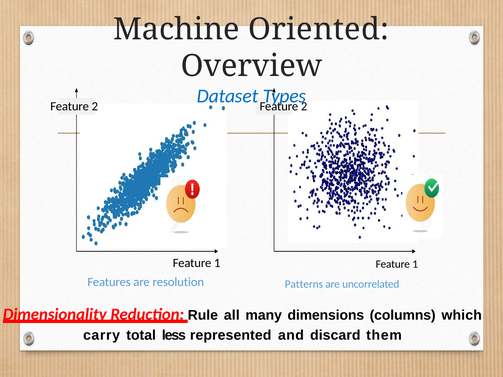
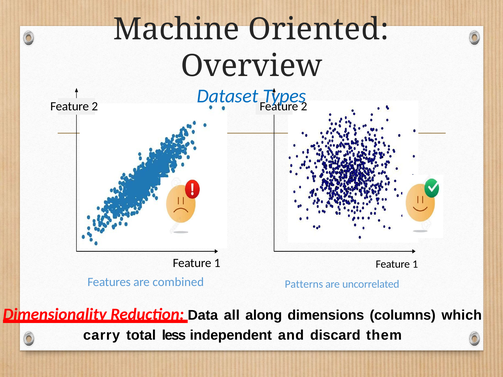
resolution: resolution -> combined
Rule: Rule -> Data
many: many -> along
represented: represented -> independent
